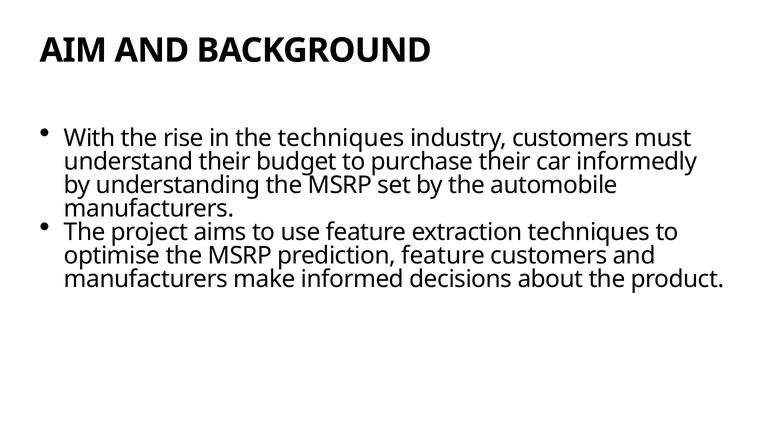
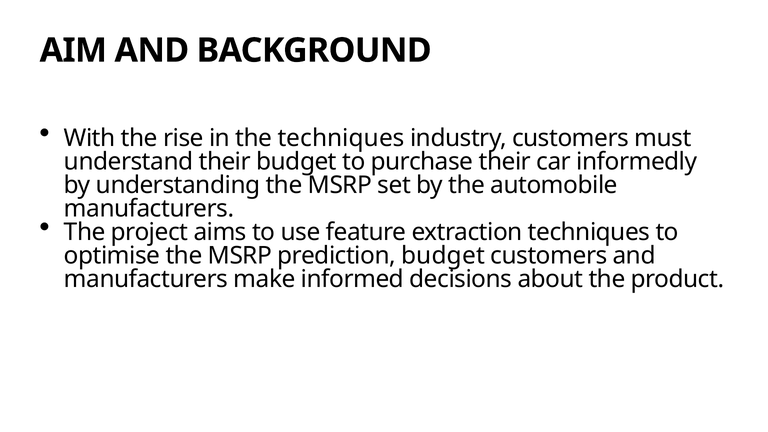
prediction feature: feature -> budget
